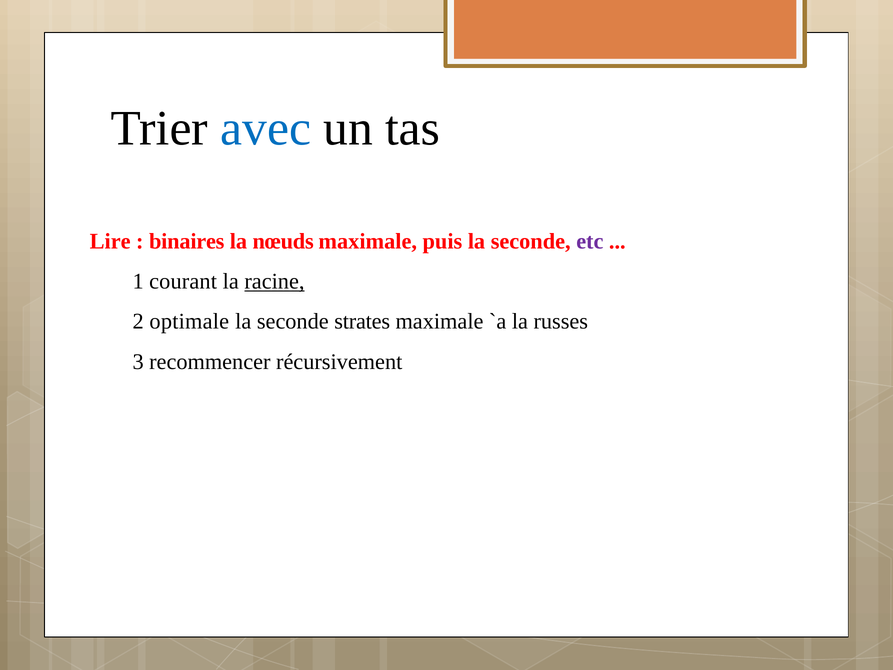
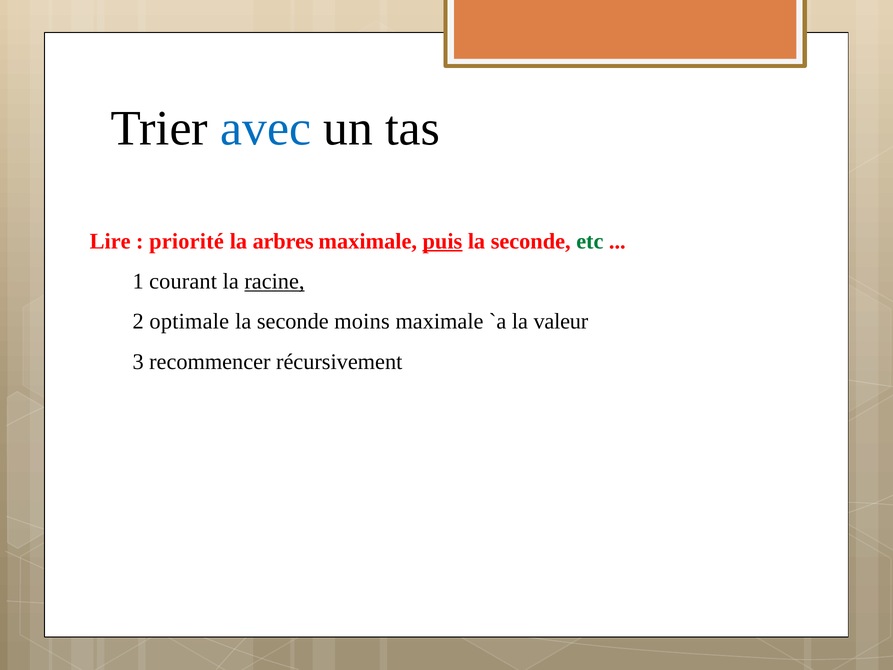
binaires: binaires -> priorité
nœuds: nœuds -> arbres
puis underline: none -> present
etc colour: purple -> green
strates: strates -> moins
russes: russes -> valeur
